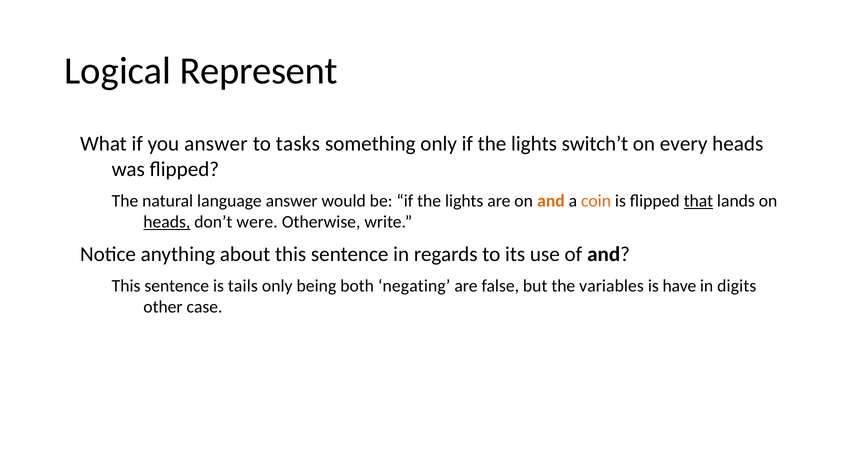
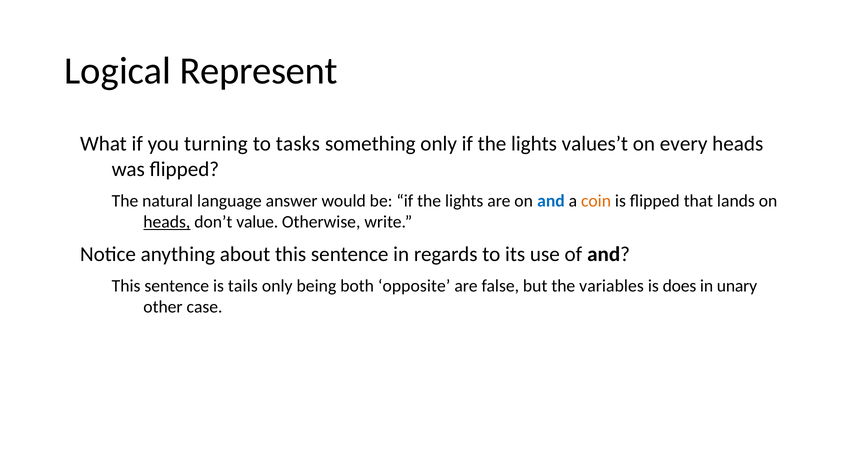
you answer: answer -> turning
switch’t: switch’t -> values’t
and at (551, 201) colour: orange -> blue
that underline: present -> none
were: were -> value
negating: negating -> opposite
have: have -> does
digits: digits -> unary
